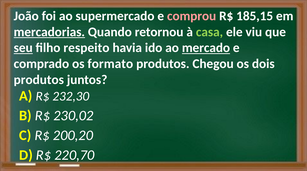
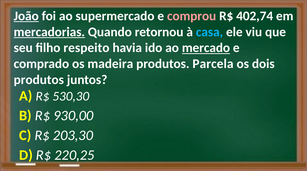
João underline: none -> present
185,15: 185,15 -> 402,74
casa colour: light green -> light blue
seu underline: present -> none
formato: formato -> madeira
Chegou: Chegou -> Parcela
232,30: 232,30 -> 530,30
230,02: 230,02 -> 930,00
200,20: 200,20 -> 203,30
220,70: 220,70 -> 220,25
